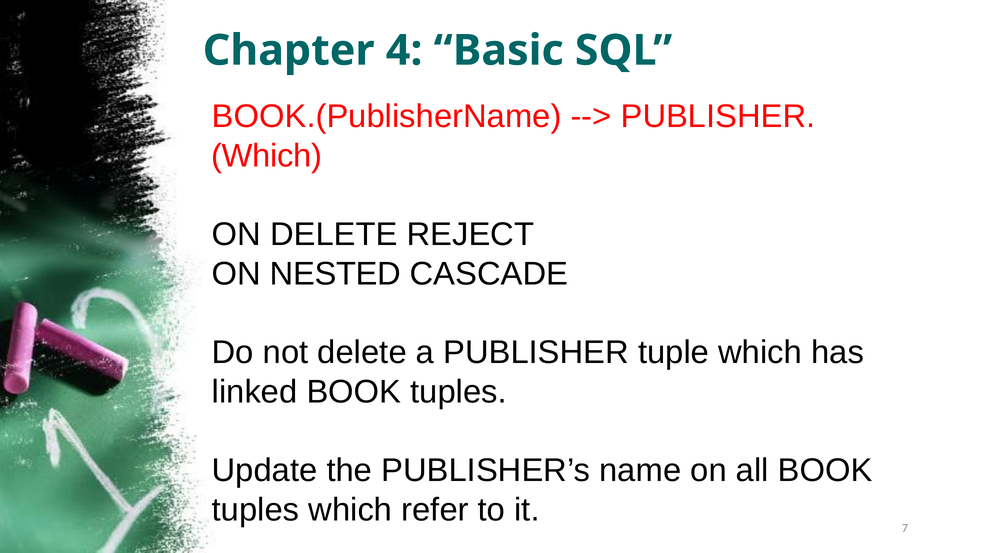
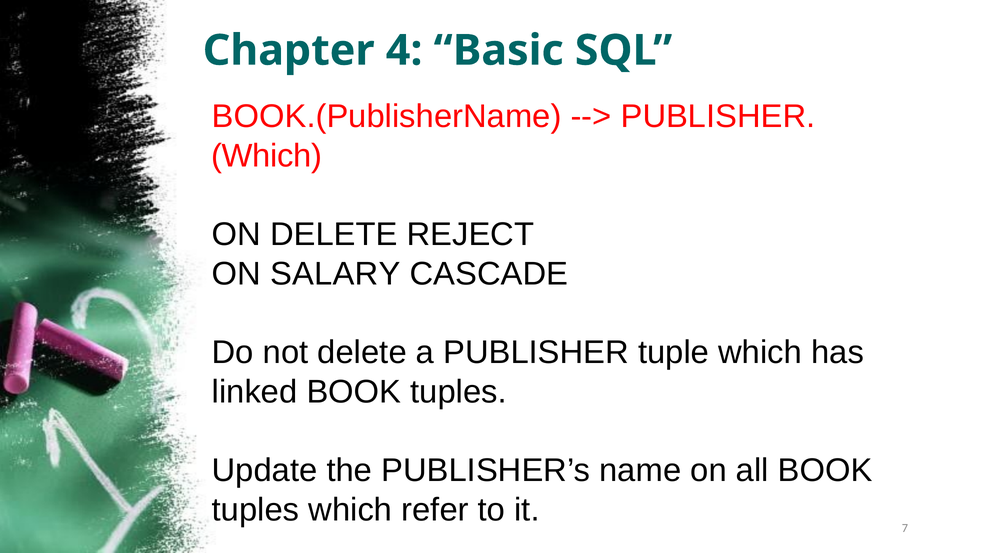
NESTED: NESTED -> SALARY
